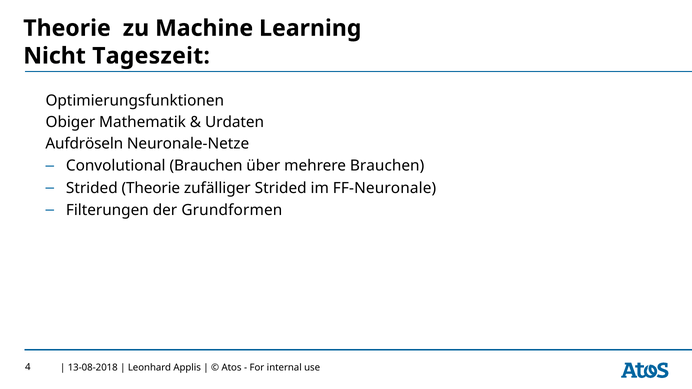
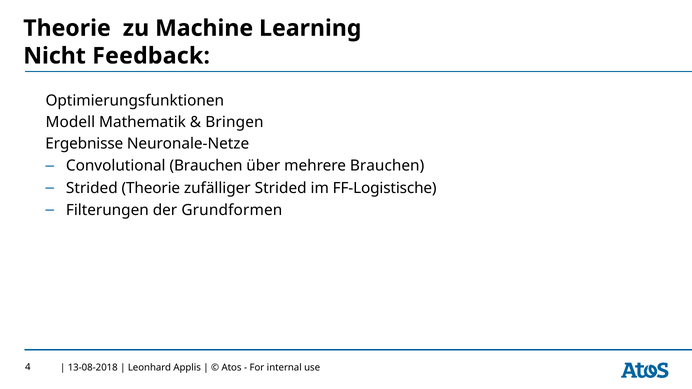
Tageszeit: Tageszeit -> Feedback
Obiger: Obiger -> Modell
Urdaten: Urdaten -> Bringen
Aufdröseln: Aufdröseln -> Ergebnisse
FF-Neuronale: FF-Neuronale -> FF-Logistische
